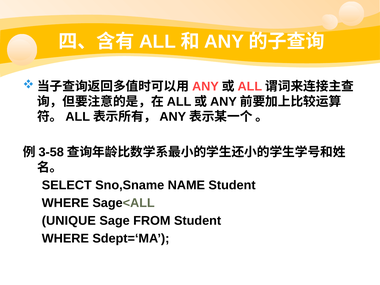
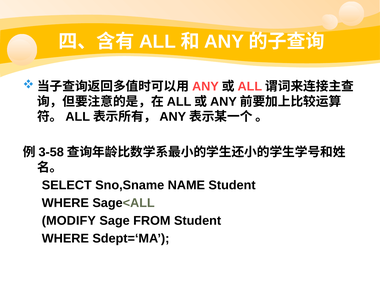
UNIQUE: UNIQUE -> MODIFY
